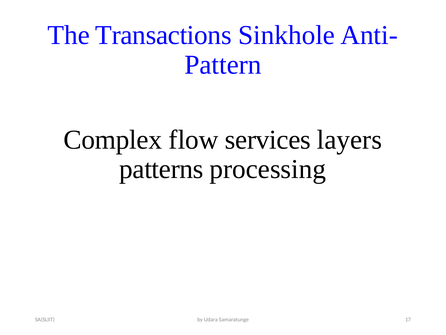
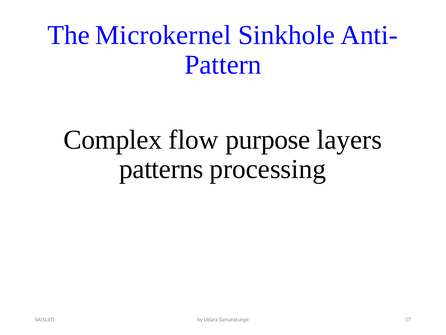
Transactions: Transactions -> Microkernel
services: services -> purpose
